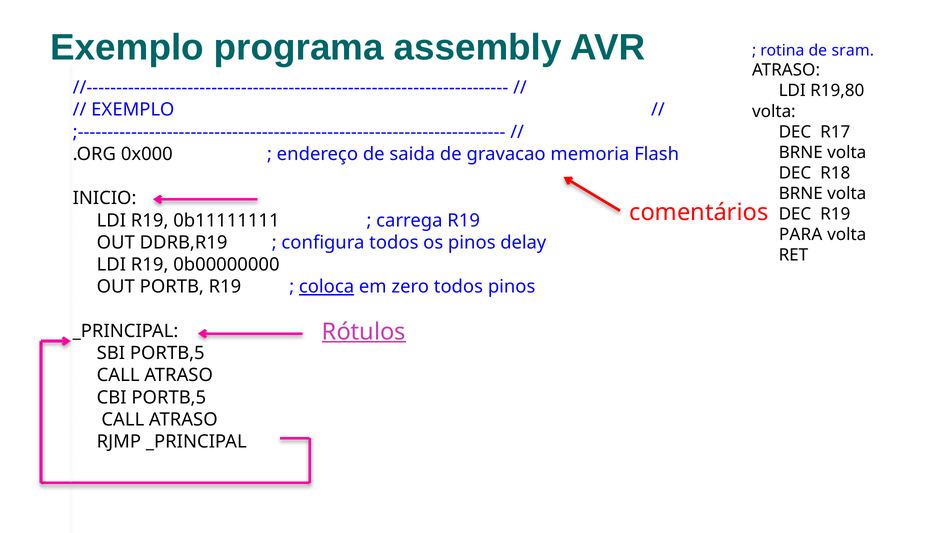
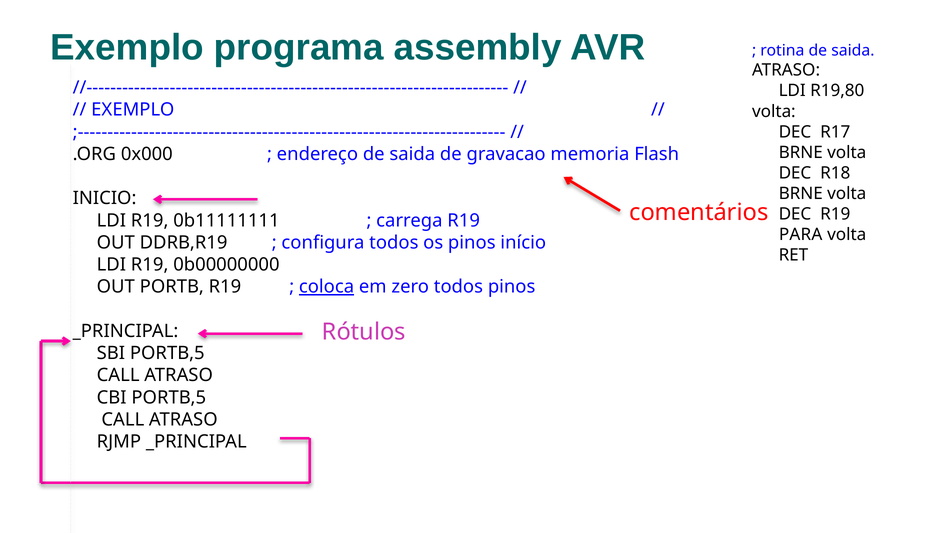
rotina de sram: sram -> saida
delay: delay -> início
Rótulos underline: present -> none
